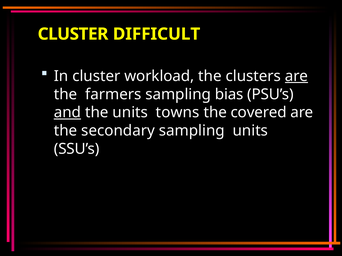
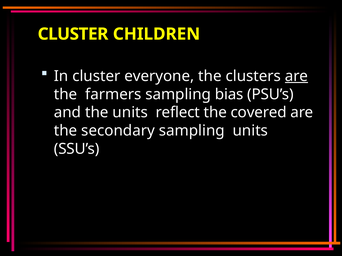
DIFFICULT: DIFFICULT -> CHILDREN
workload: workload -> everyone
and underline: present -> none
towns: towns -> reflect
